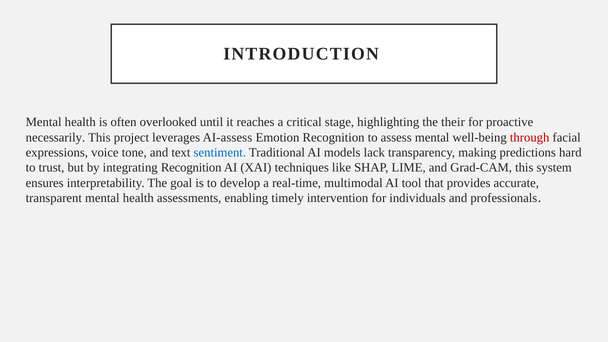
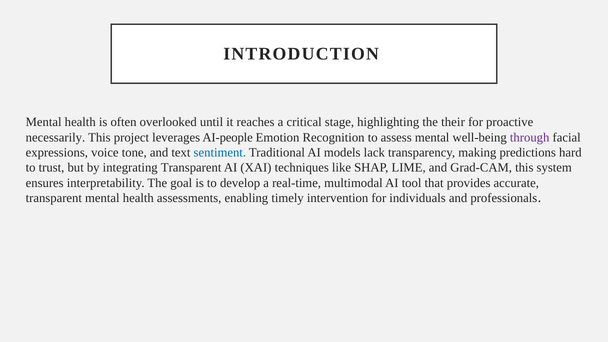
AI-assess: AI-assess -> AI-people
through colour: red -> purple
integrating Recognition: Recognition -> Transparent
